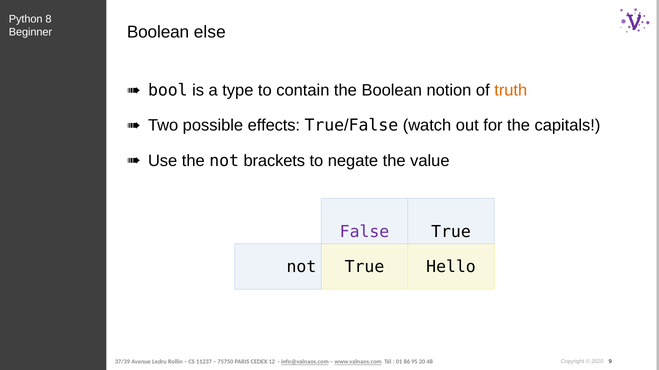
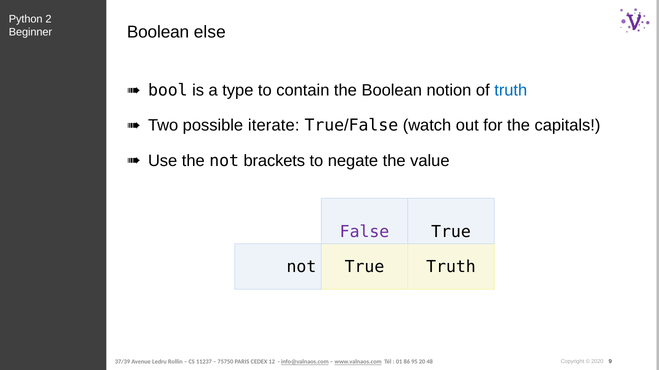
8: 8 -> 2
truth at (511, 91) colour: orange -> blue
effects: effects -> iterate
True Hello: Hello -> Truth
